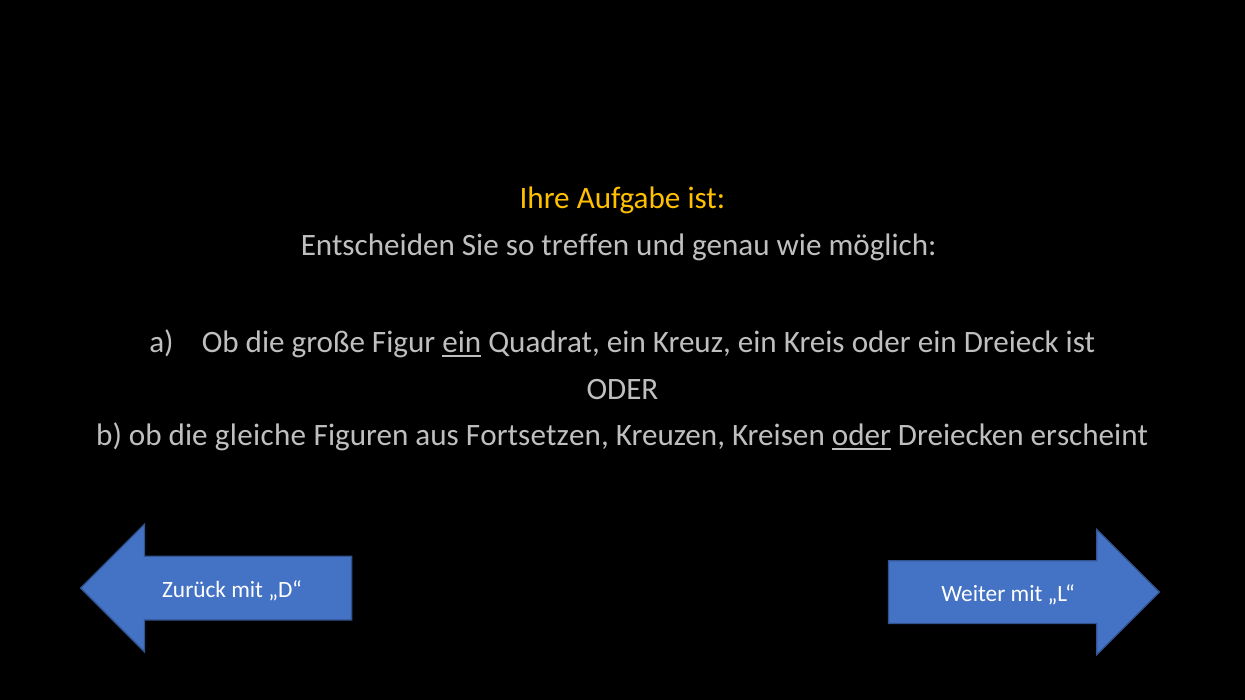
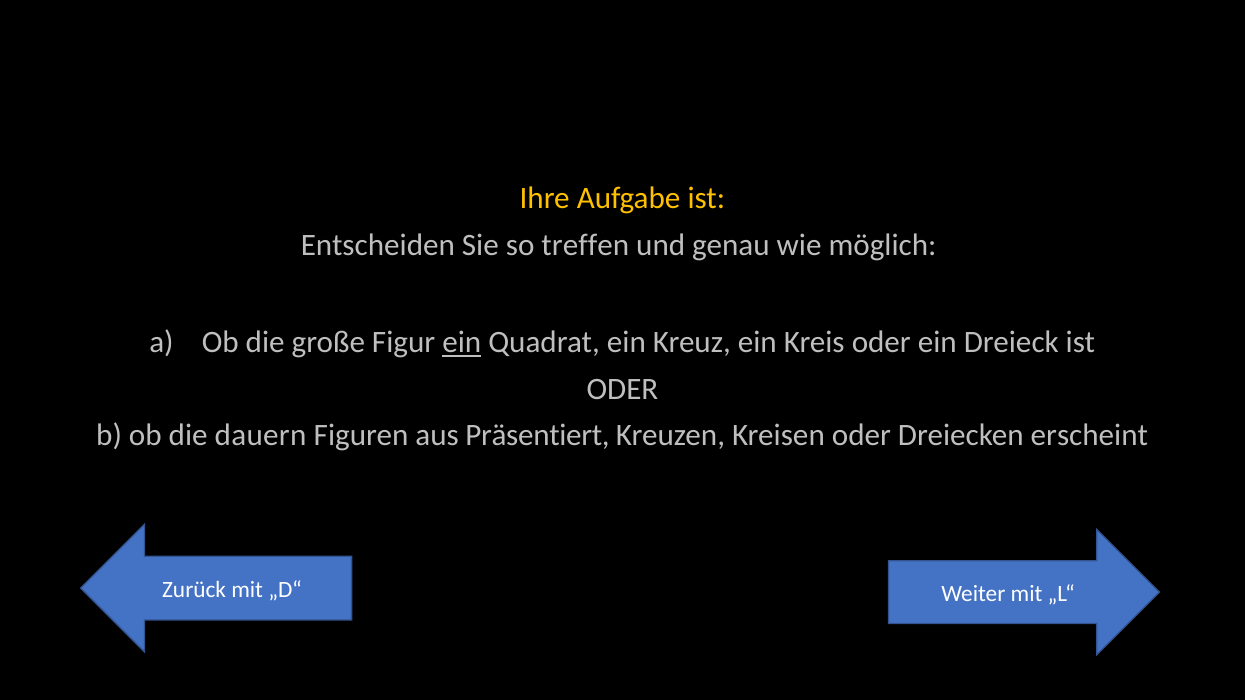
gleiche: gleiche -> dauern
Fortsetzen: Fortsetzen -> Präsentiert
oder at (861, 436) underline: present -> none
